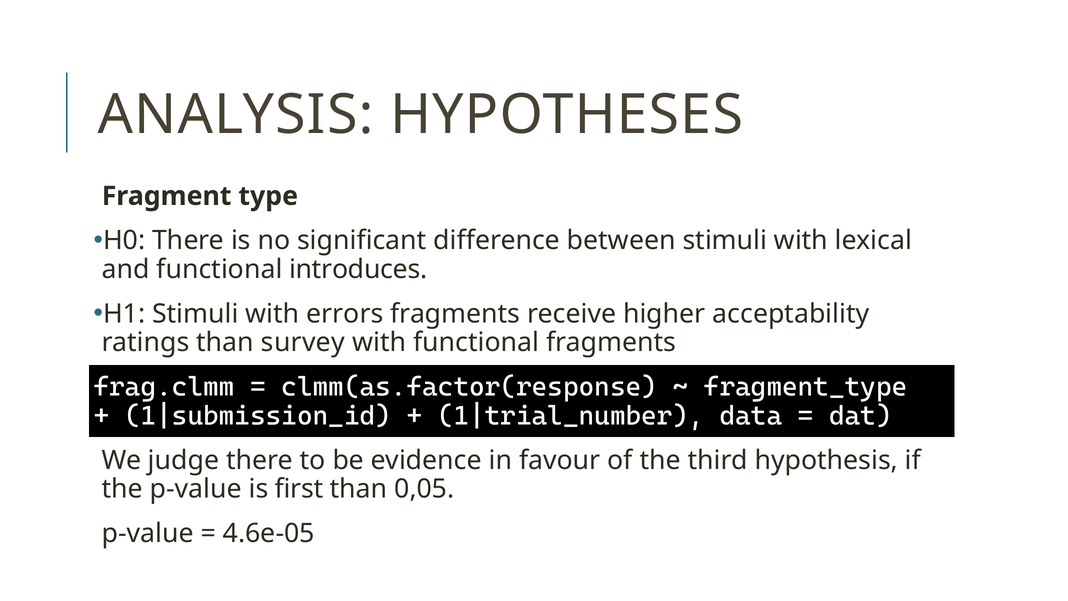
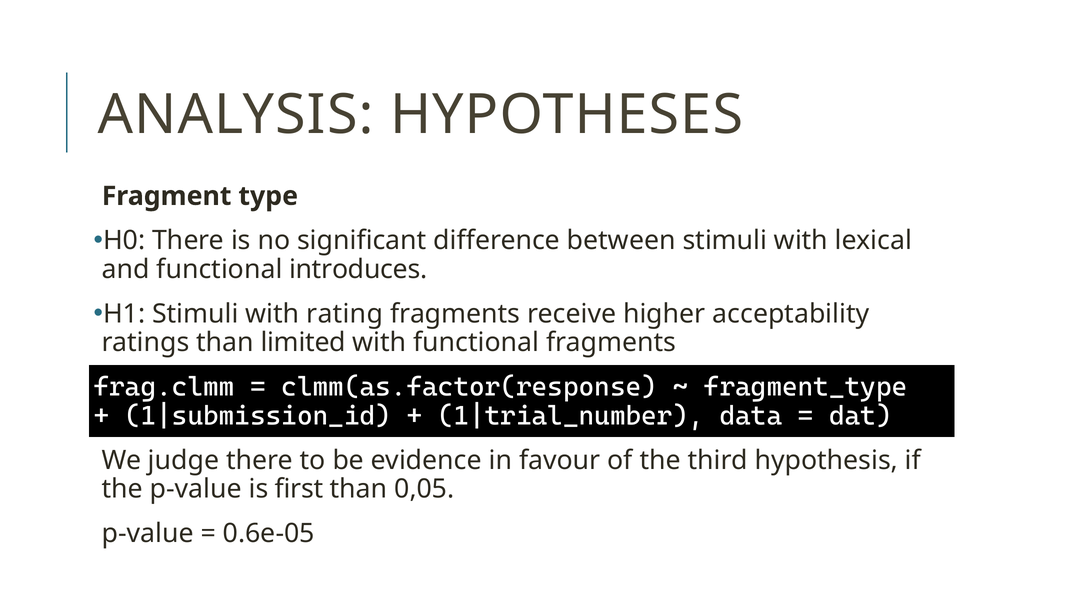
errors: errors -> rating
survey: survey -> limited
4.6e-05: 4.6e-05 -> 0.6e-05
